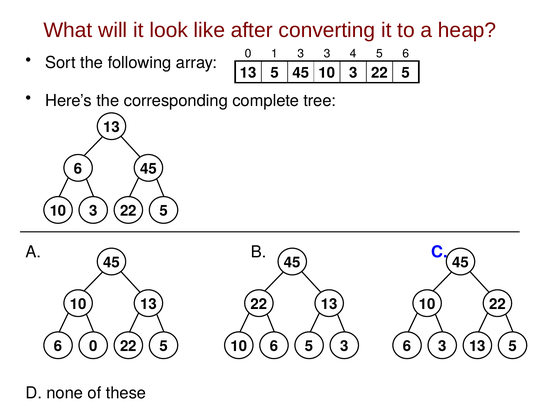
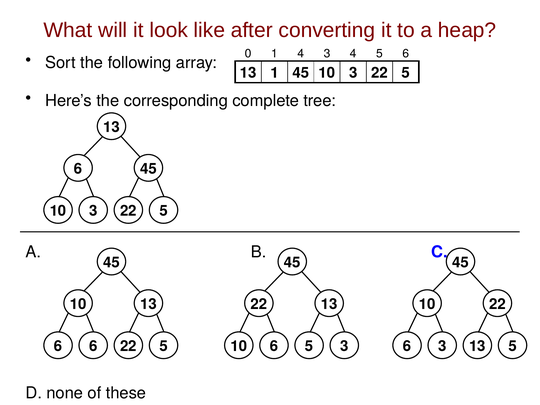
1 3: 3 -> 4
5 at (275, 73): 5 -> 1
6 0: 0 -> 6
